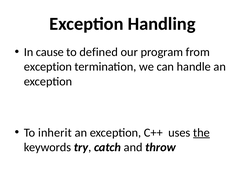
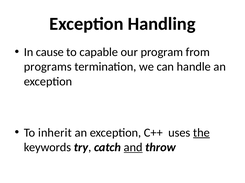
defined: defined -> capable
exception at (48, 67): exception -> programs
and underline: none -> present
